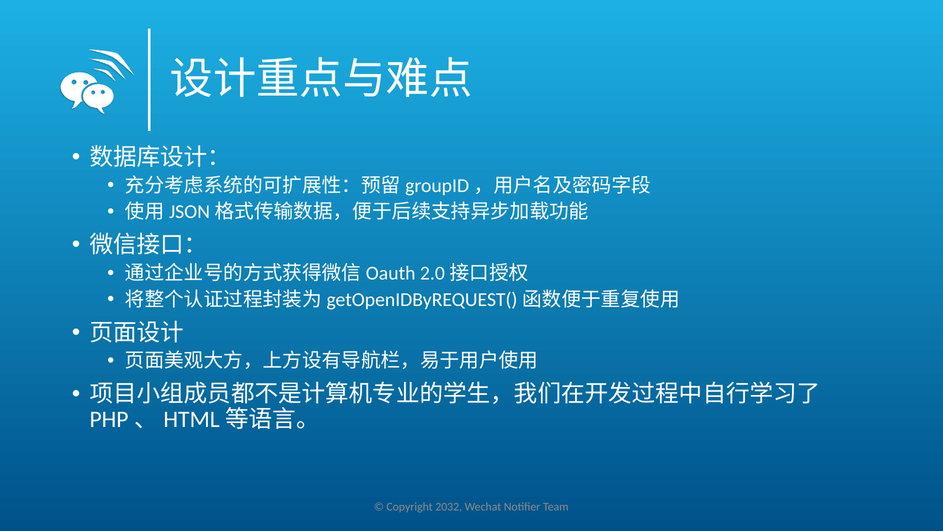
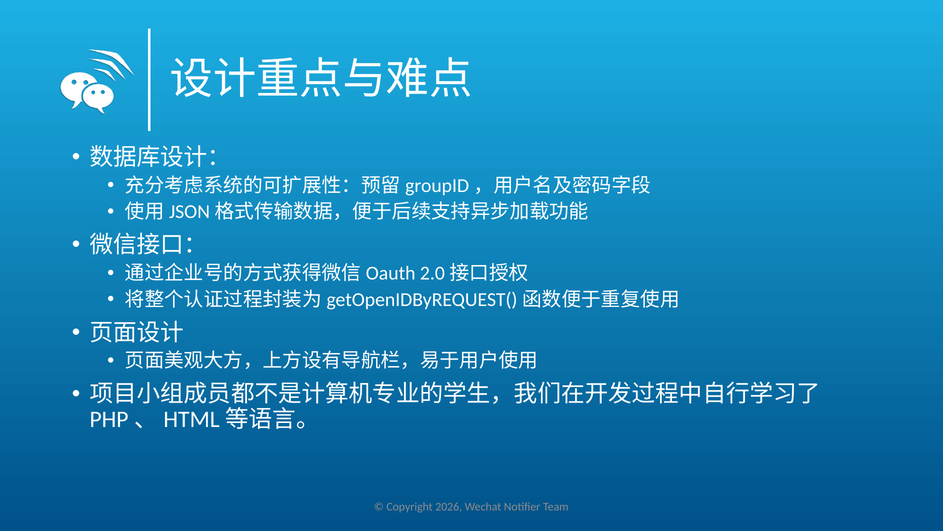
2032: 2032 -> 2026
